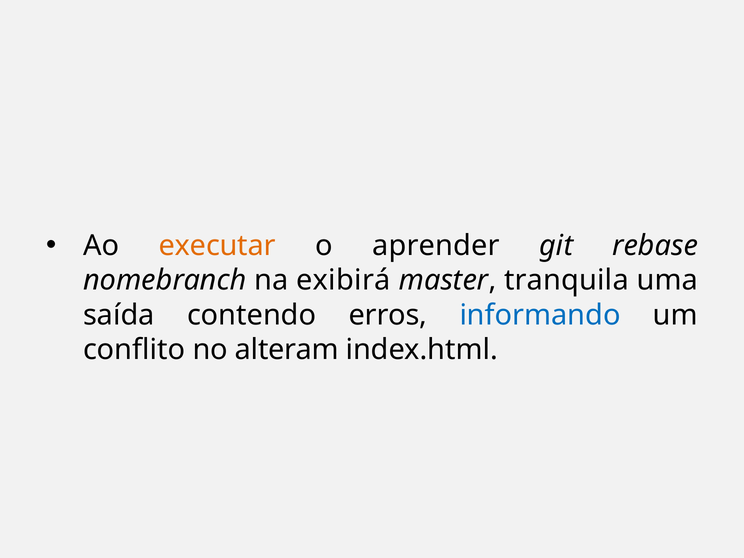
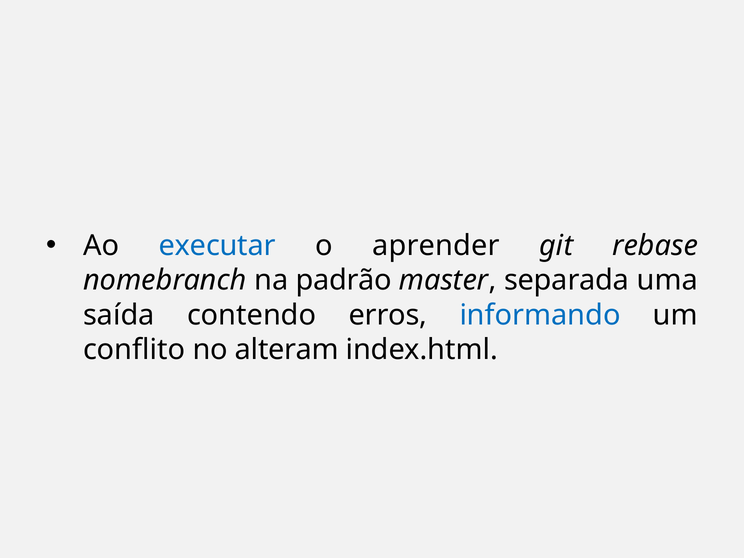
executar colour: orange -> blue
exibirá: exibirá -> padrão
tranquila: tranquila -> separada
